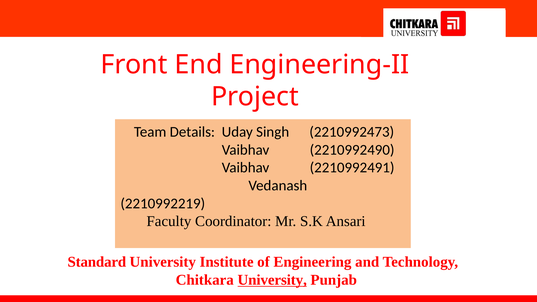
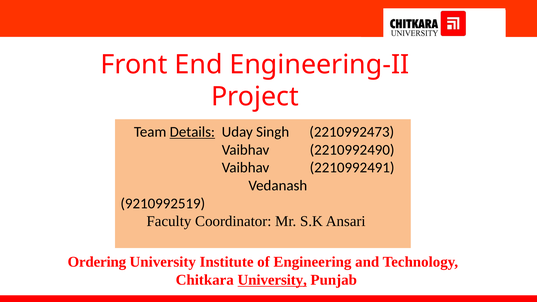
Details underline: none -> present
2210992219: 2210992219 -> 9210992519
Standard: Standard -> Ordering
